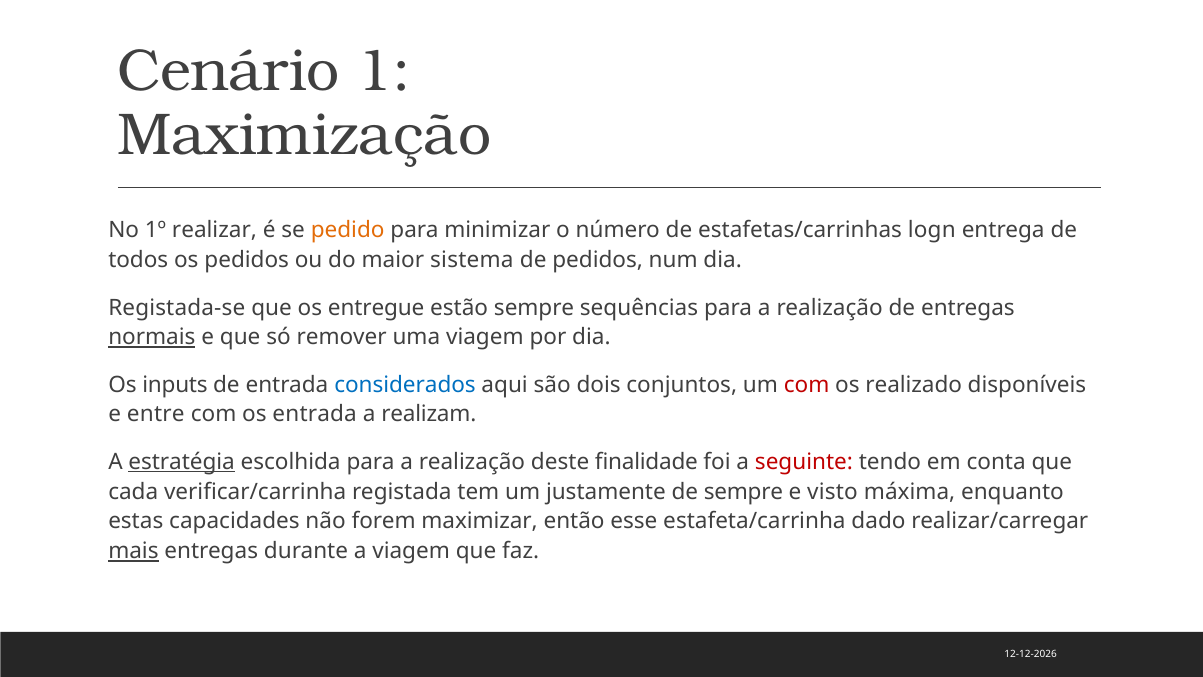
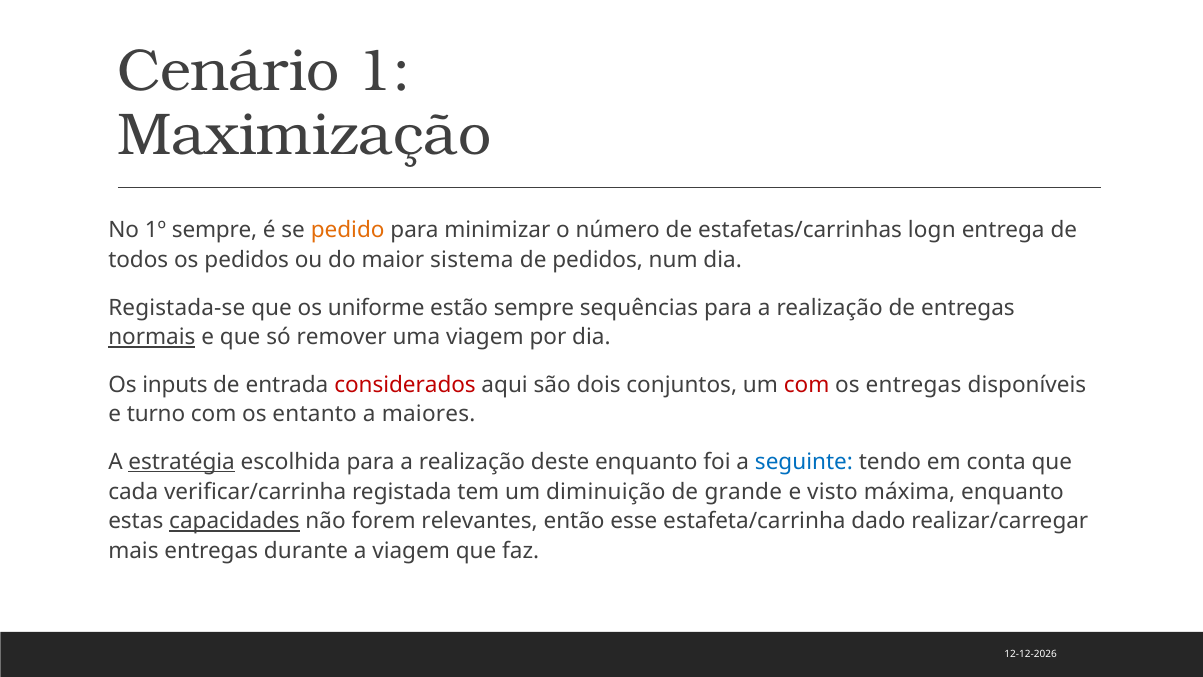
1º realizar: realizar -> sempre
entregue: entregue -> uniforme
considerados colour: blue -> red
os realizado: realizado -> entregas
entre: entre -> turno
os entrada: entrada -> entanto
realizam: realizam -> maiores
deste finalidade: finalidade -> enquanto
seguinte colour: red -> blue
justamente: justamente -> diminuição
de sempre: sempre -> grande
capacidades underline: none -> present
maximizar: maximizar -> relevantes
mais underline: present -> none
